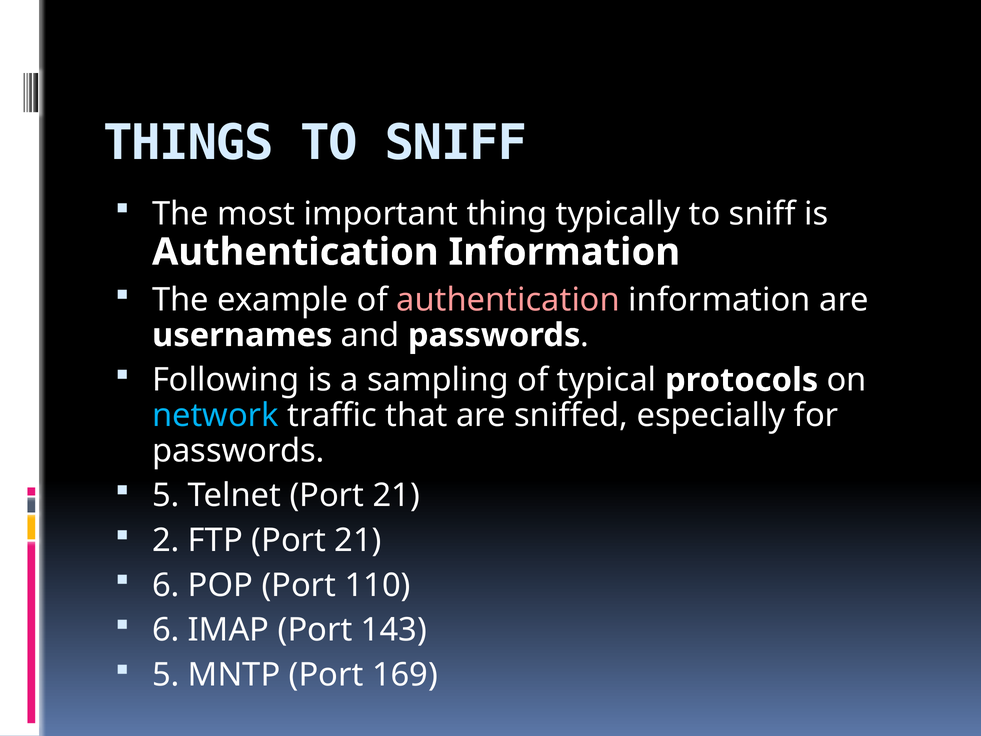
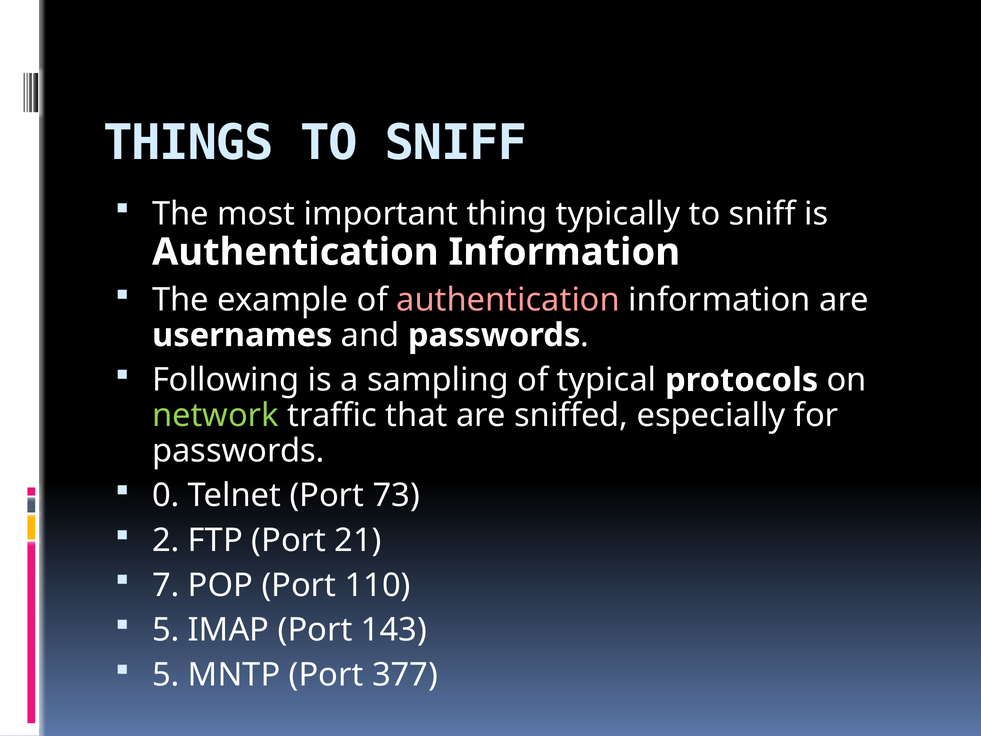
network colour: light blue -> light green
5 at (166, 495): 5 -> 0
Telnet Port 21: 21 -> 73
6 at (166, 585): 6 -> 7
6 at (166, 630): 6 -> 5
169: 169 -> 377
